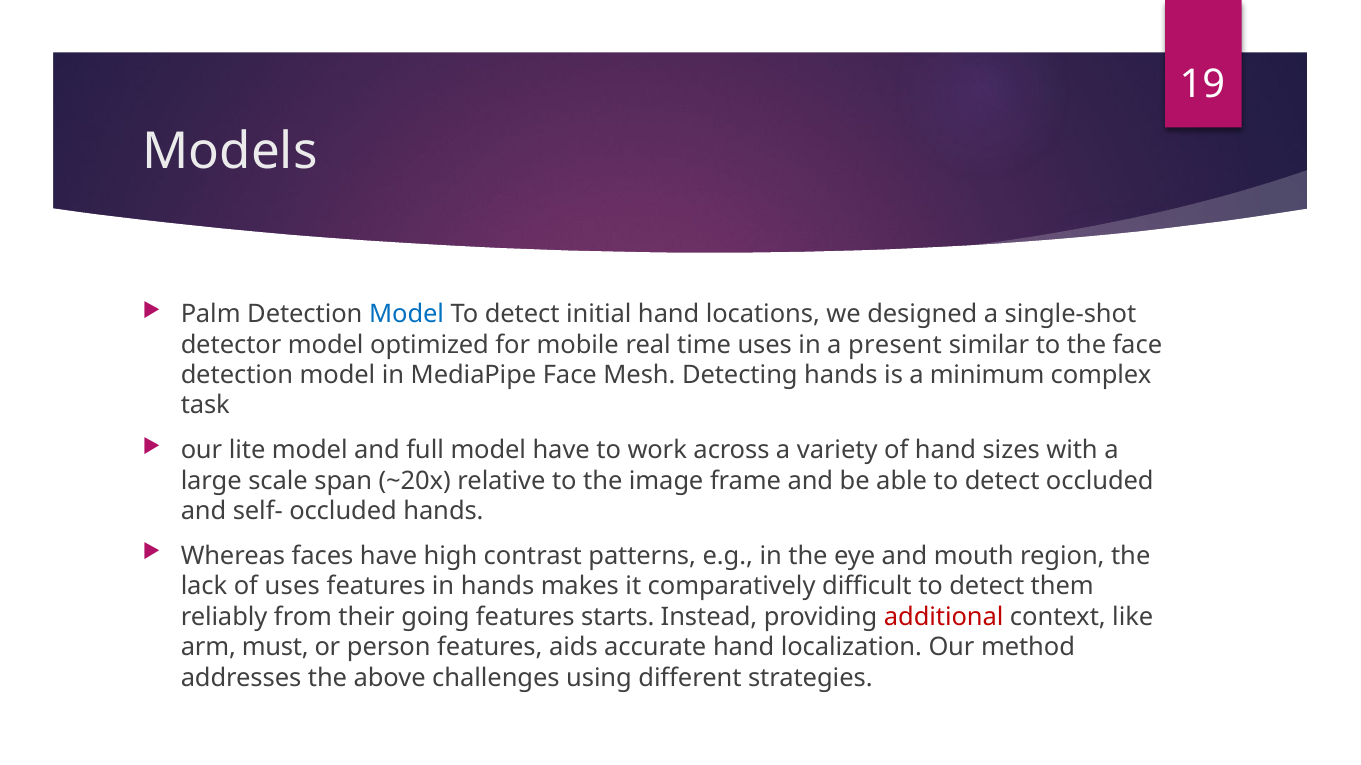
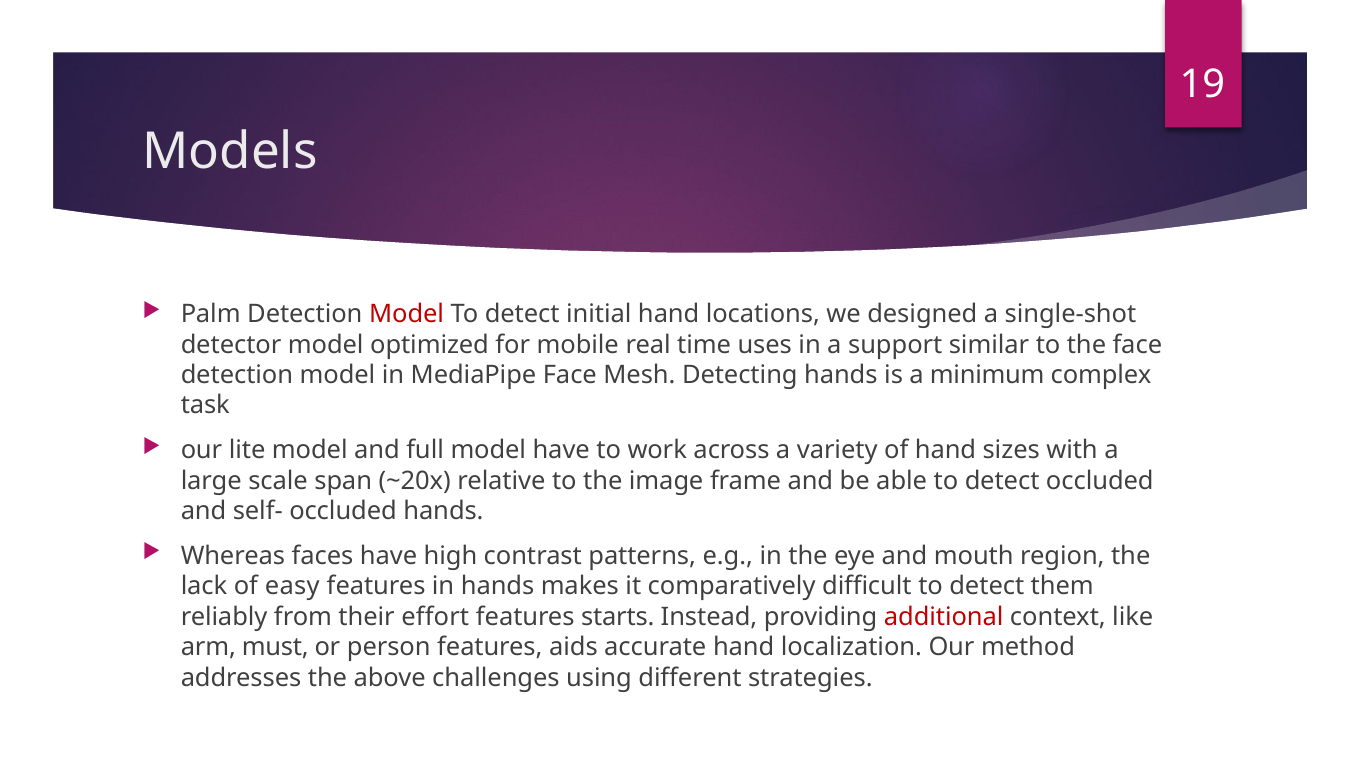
Model at (407, 314) colour: blue -> red
present: present -> support
of uses: uses -> easy
going: going -> effort
